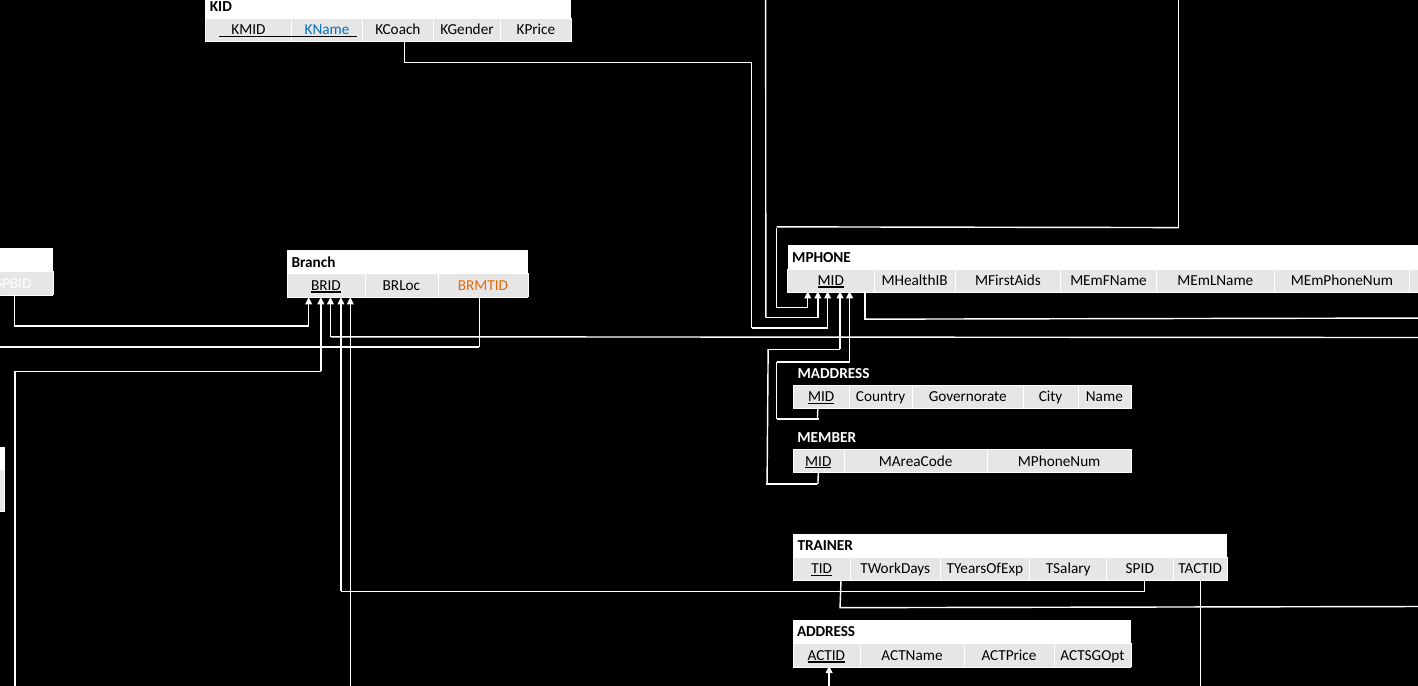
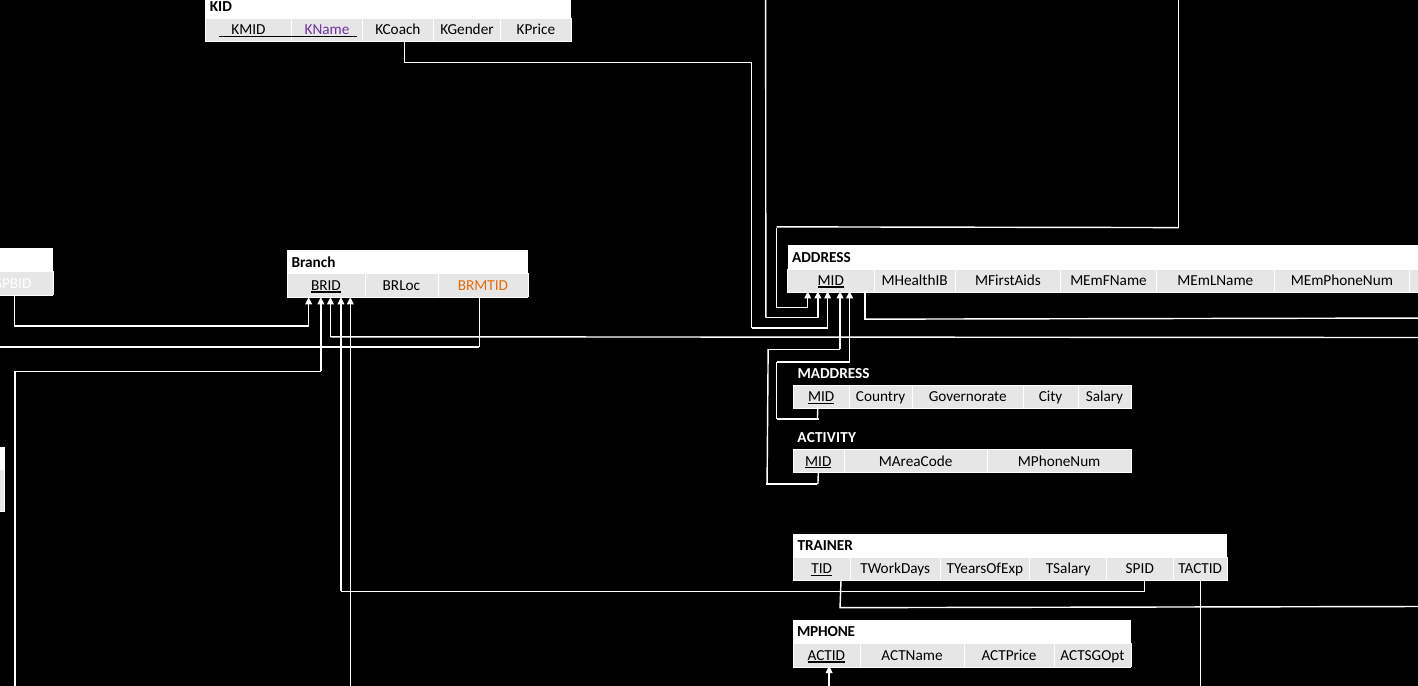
KName colour: blue -> purple
MPHONE: MPHONE -> ADDRESS
Name: Name -> Salary
MEMBER: MEMBER -> ACTIVITY
ADDRESS: ADDRESS -> MPHONE
